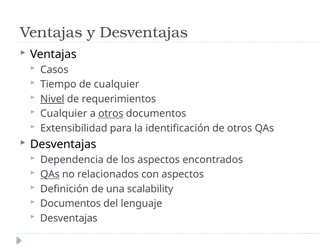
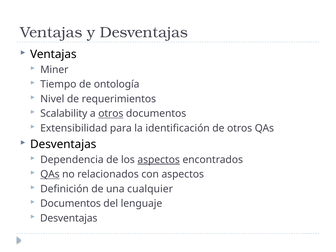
Casos: Casos -> Miner
de cualquier: cualquier -> ontología
Nivel underline: present -> none
Cualquier at (64, 114): Cualquier -> Scalability
aspectos at (159, 160) underline: none -> present
scalability: scalability -> cualquier
